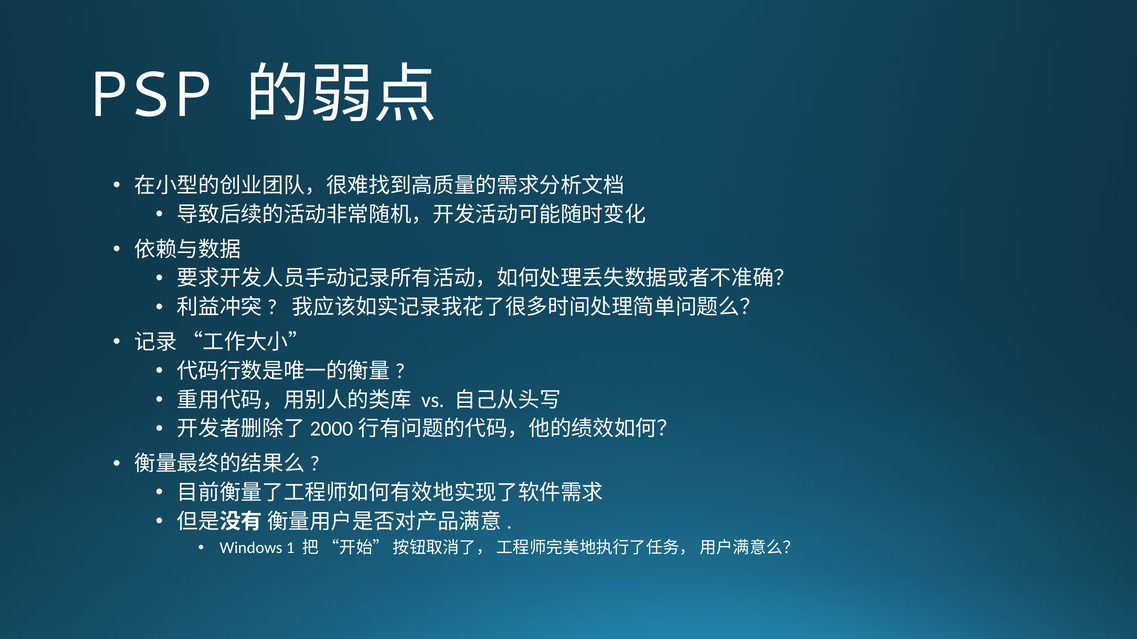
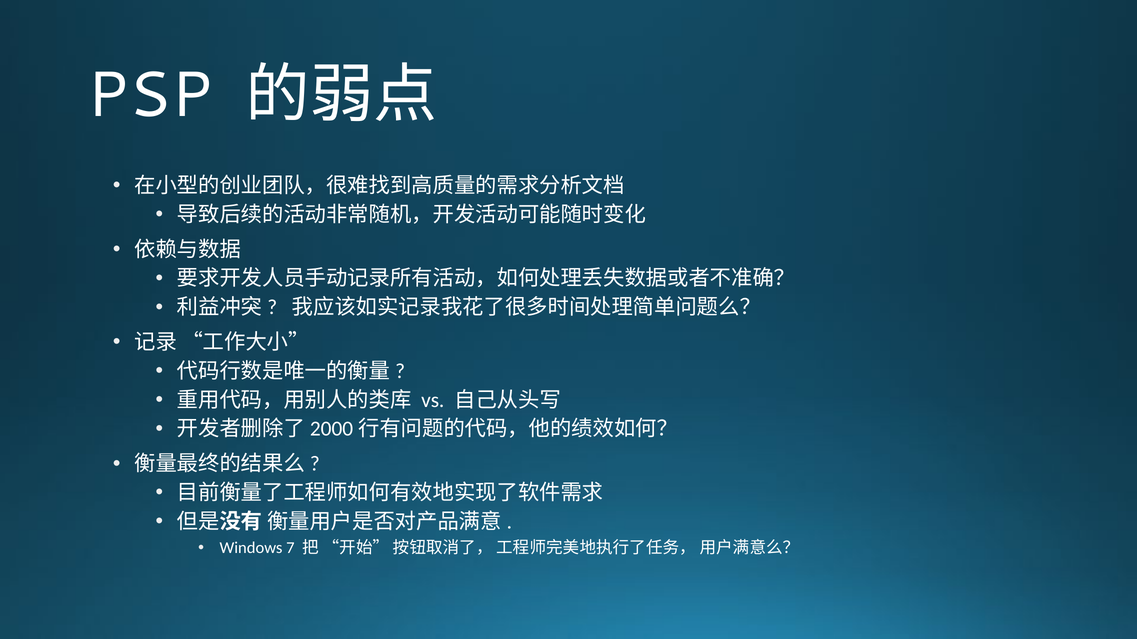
1: 1 -> 7
